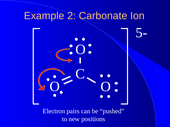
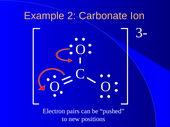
5-: 5- -> 3-
